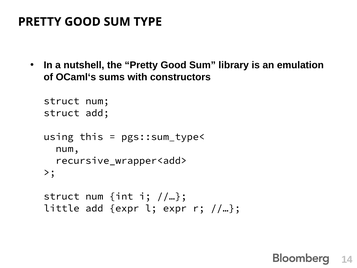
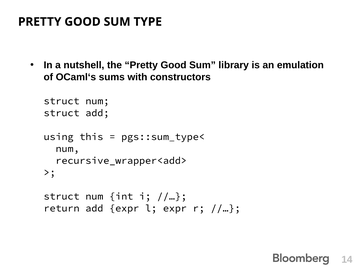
little: little -> return
